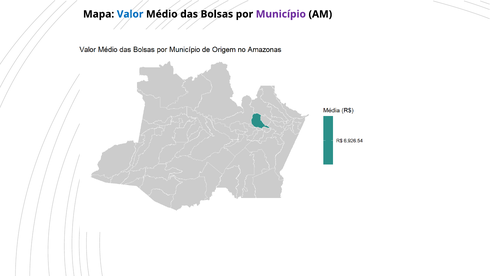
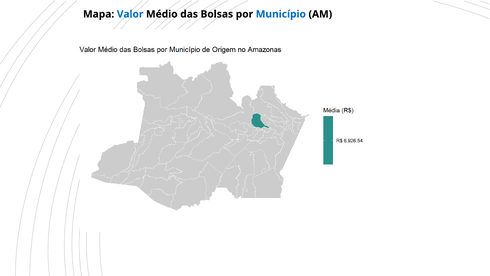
Município colour: purple -> blue
